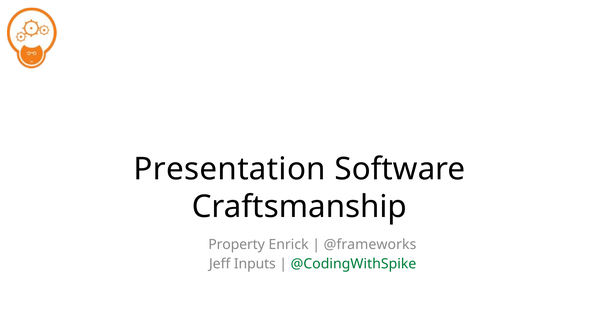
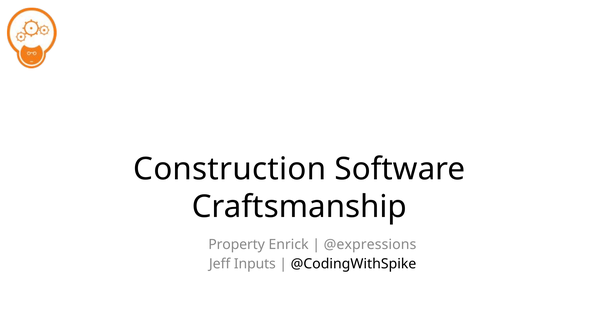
Presentation: Presentation -> Construction
@frameworks: @frameworks -> @expressions
@CodingWithSpike colour: green -> black
